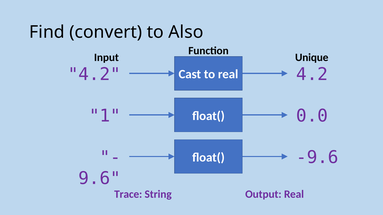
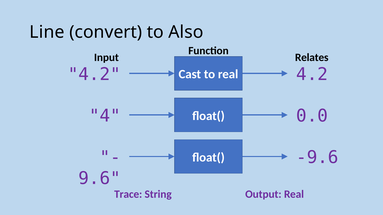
Find: Find -> Line
Unique: Unique -> Relates
1: 1 -> 4
